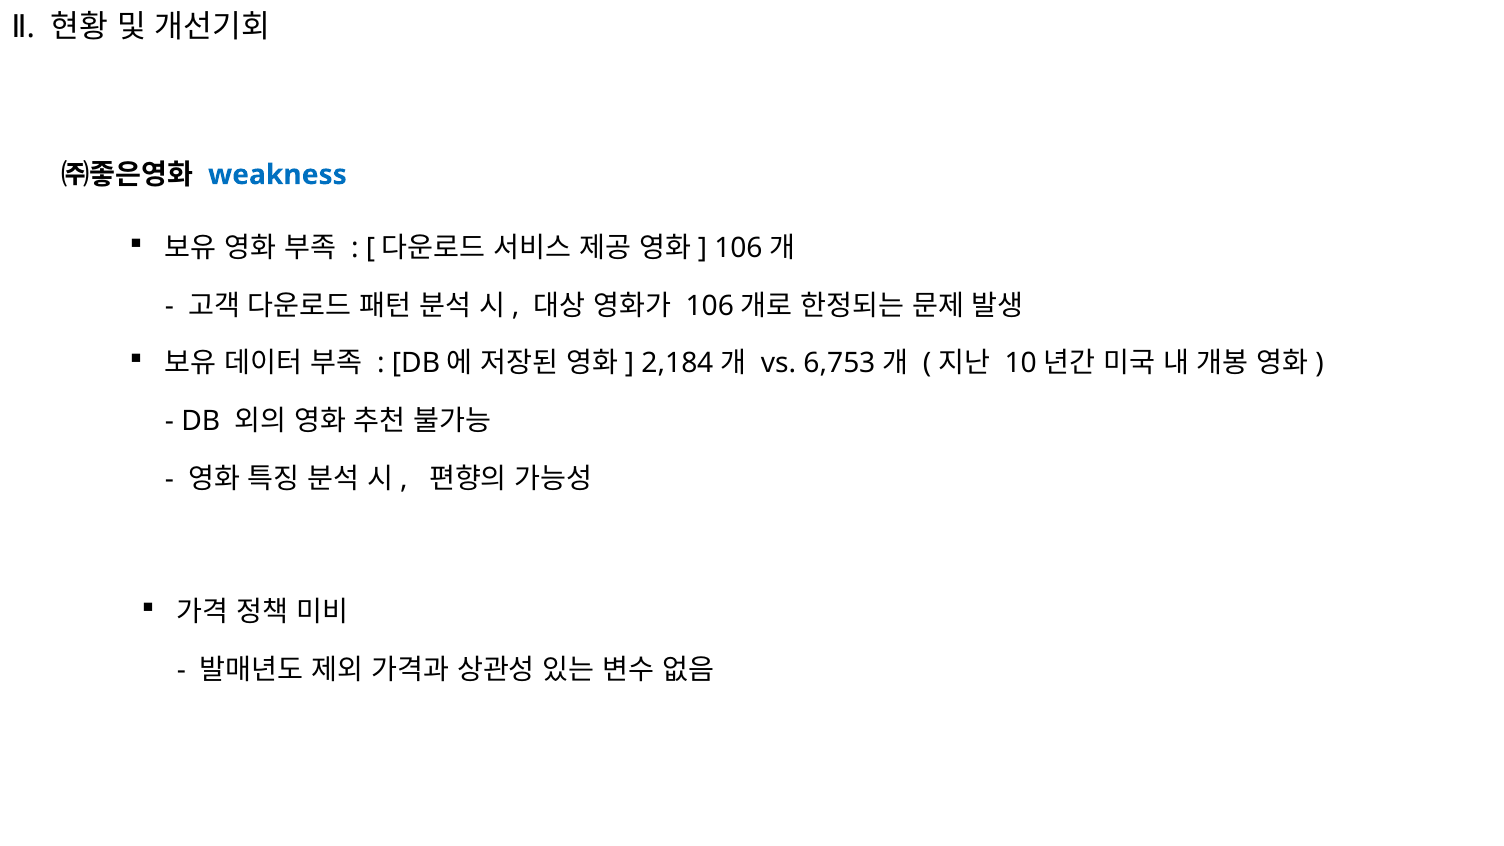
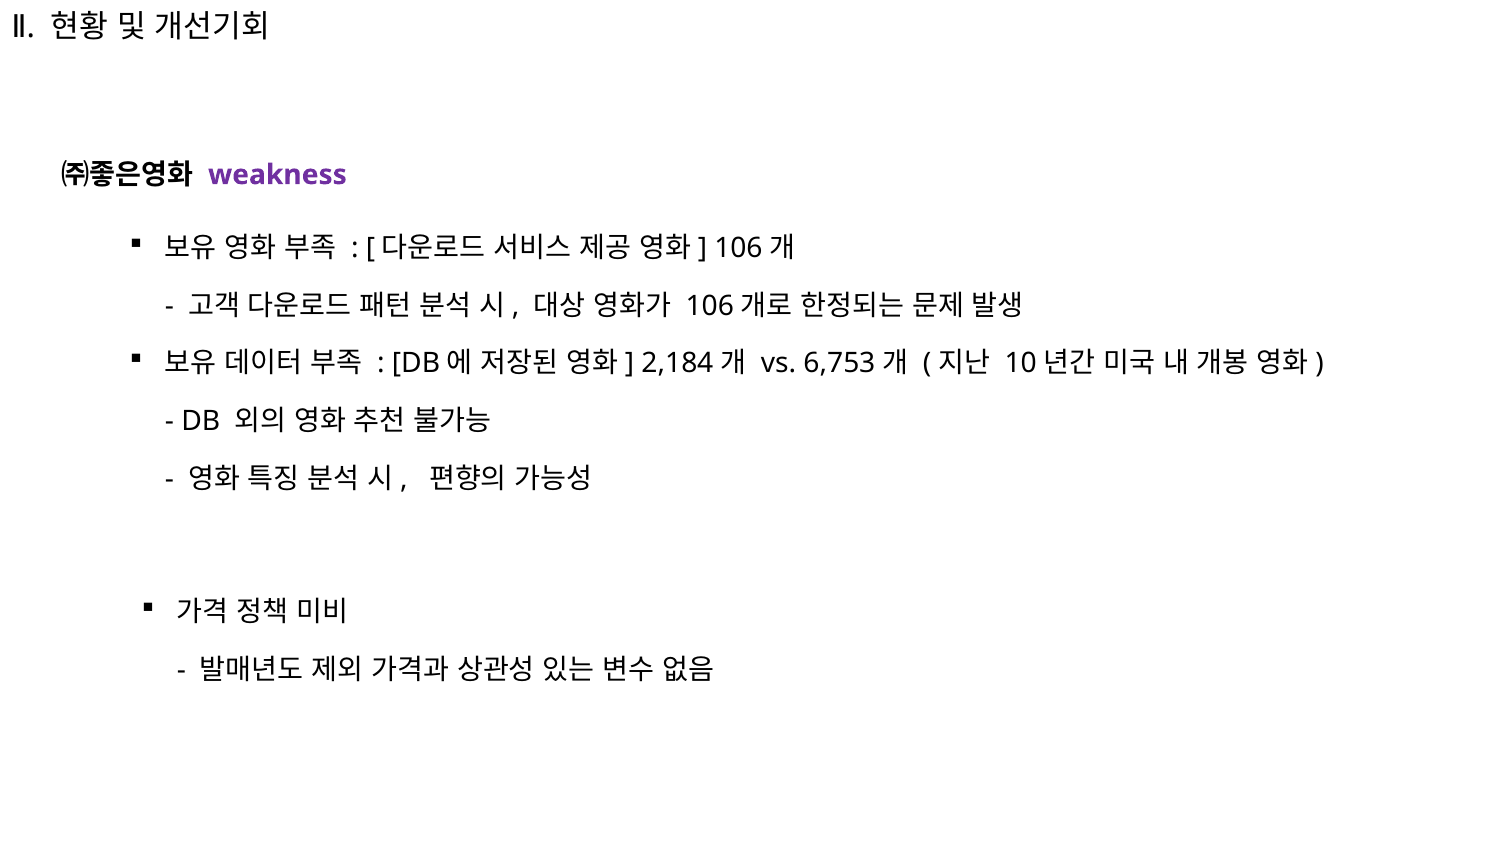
weakness colour: blue -> purple
